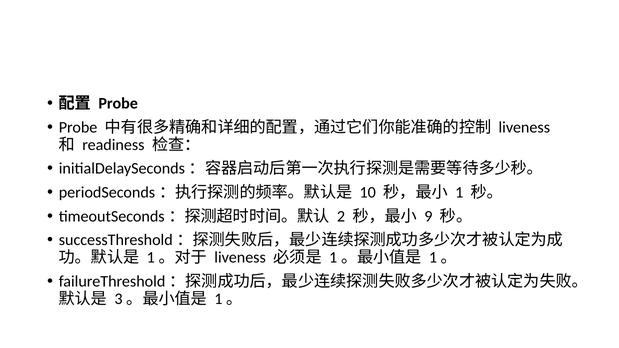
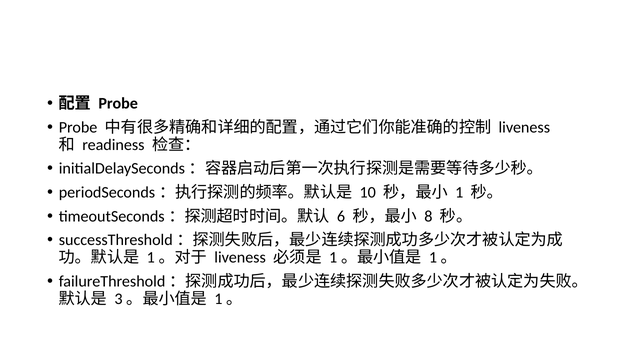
2: 2 -> 6
9: 9 -> 8
